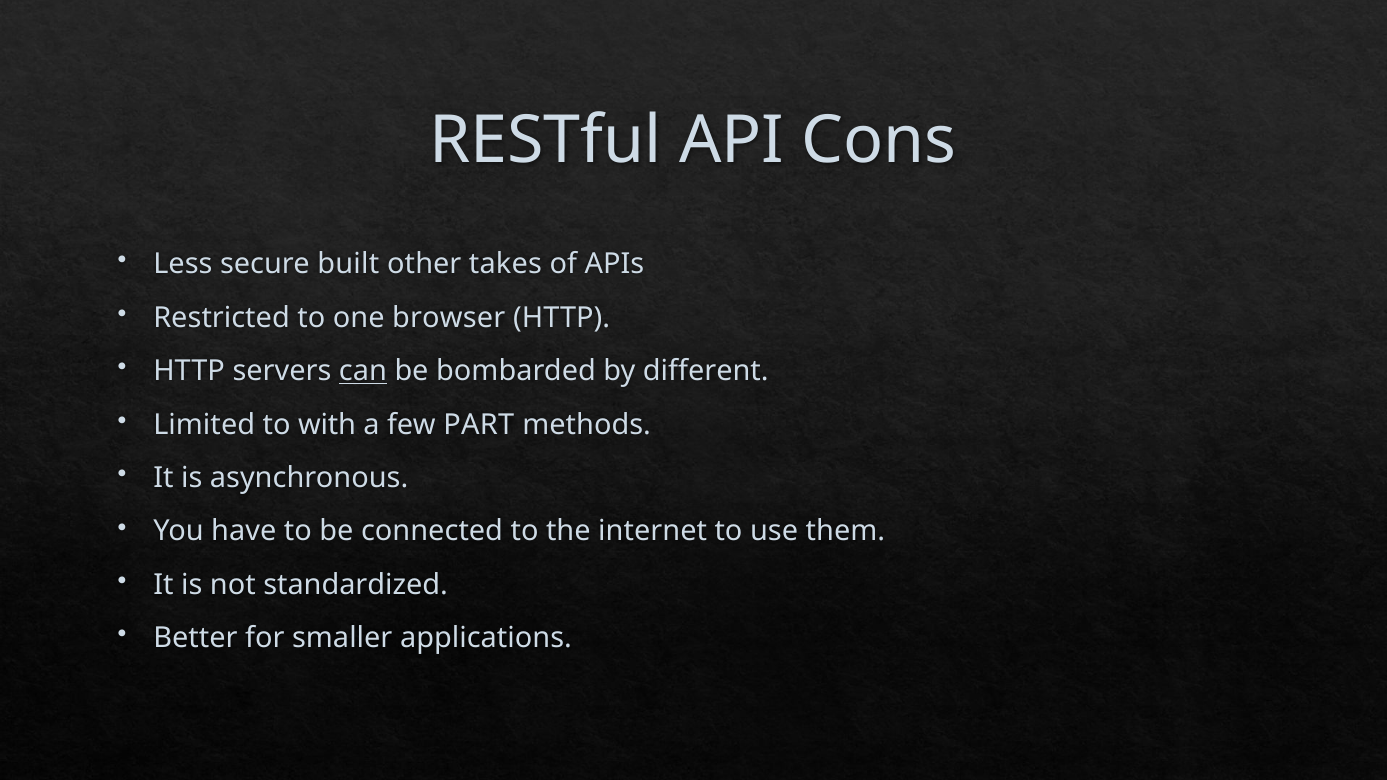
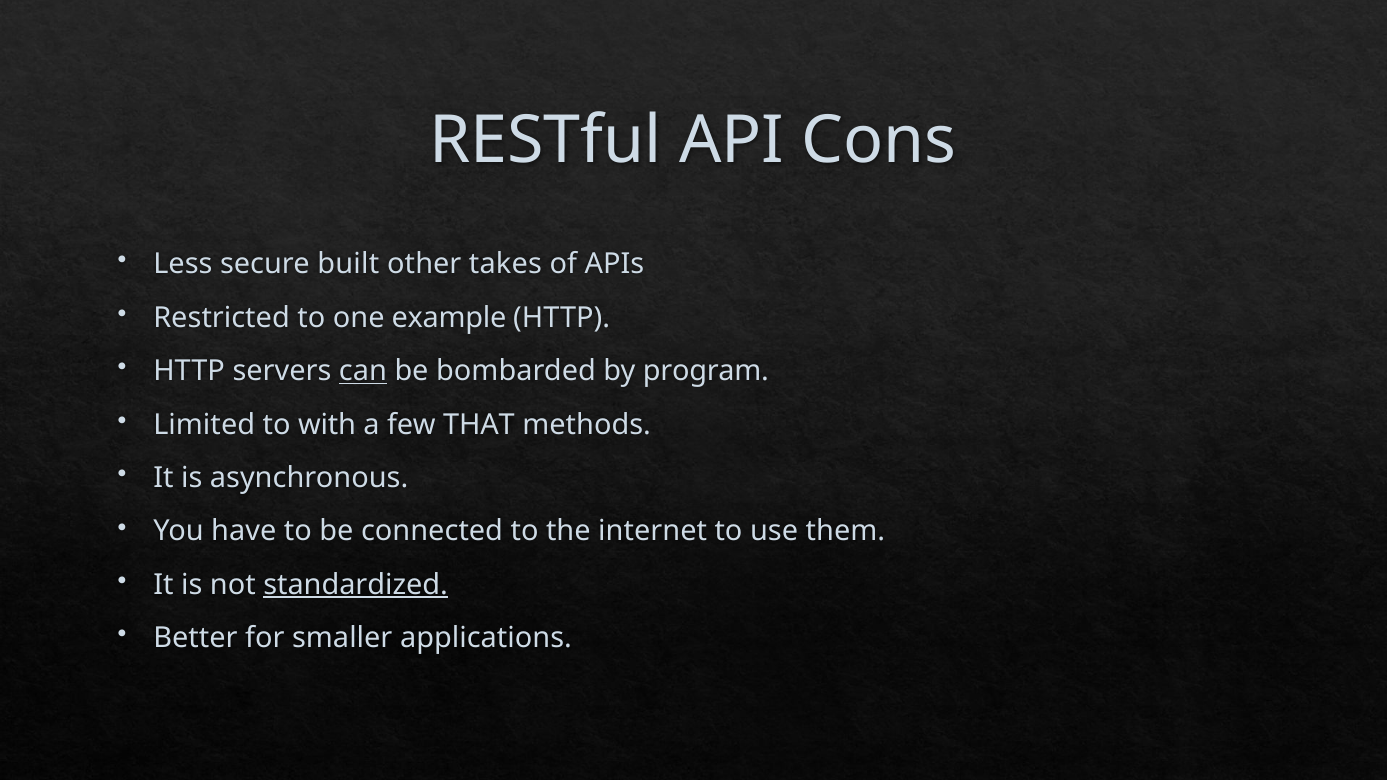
browser: browser -> example
different: different -> program
PART: PART -> THAT
standardized underline: none -> present
